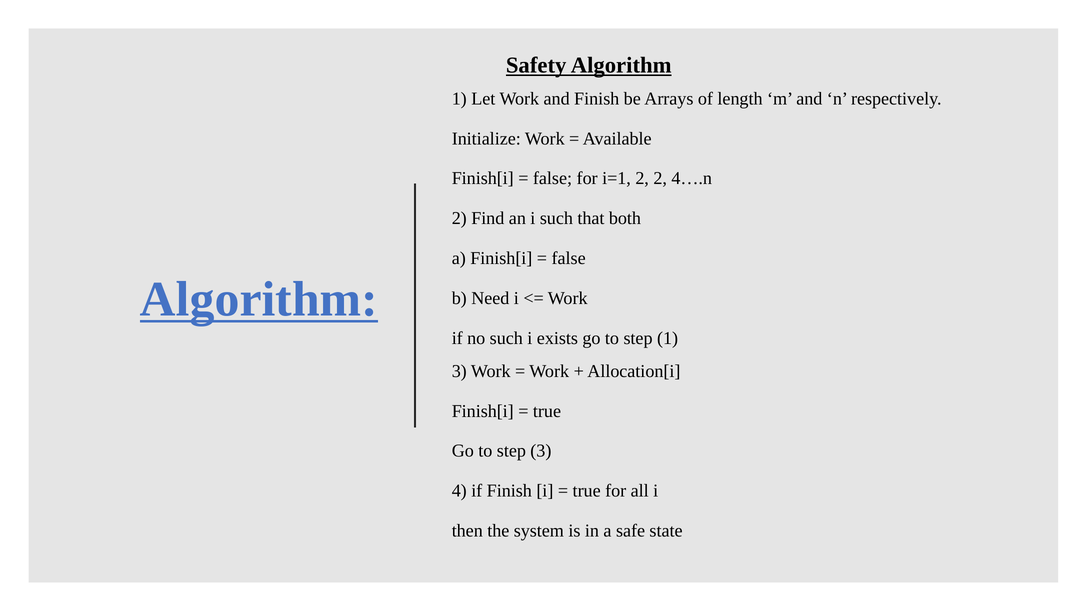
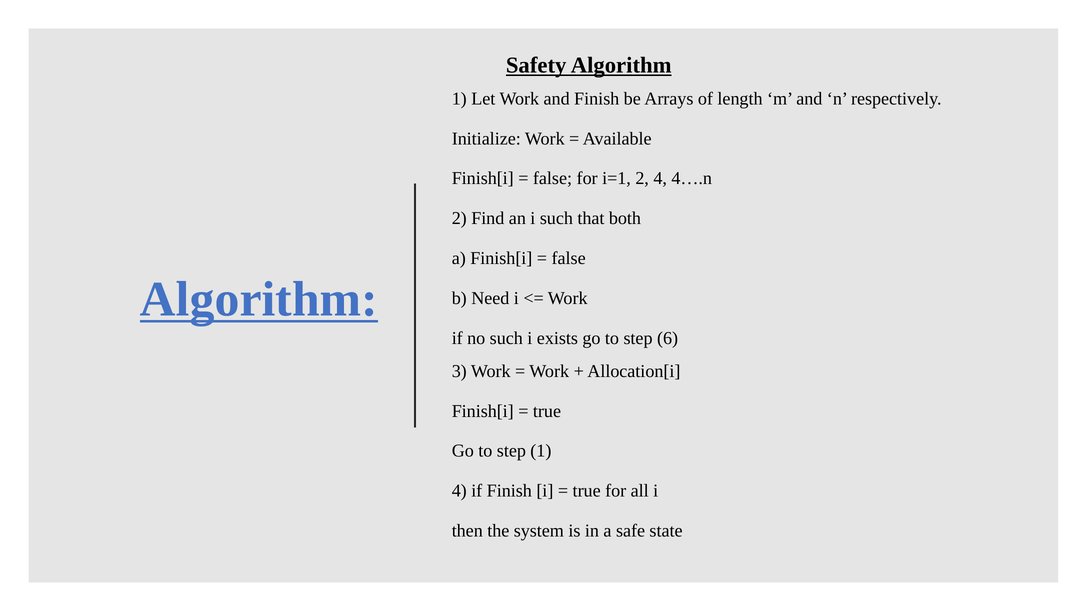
2 2: 2 -> 4
step 1: 1 -> 6
step 3: 3 -> 1
